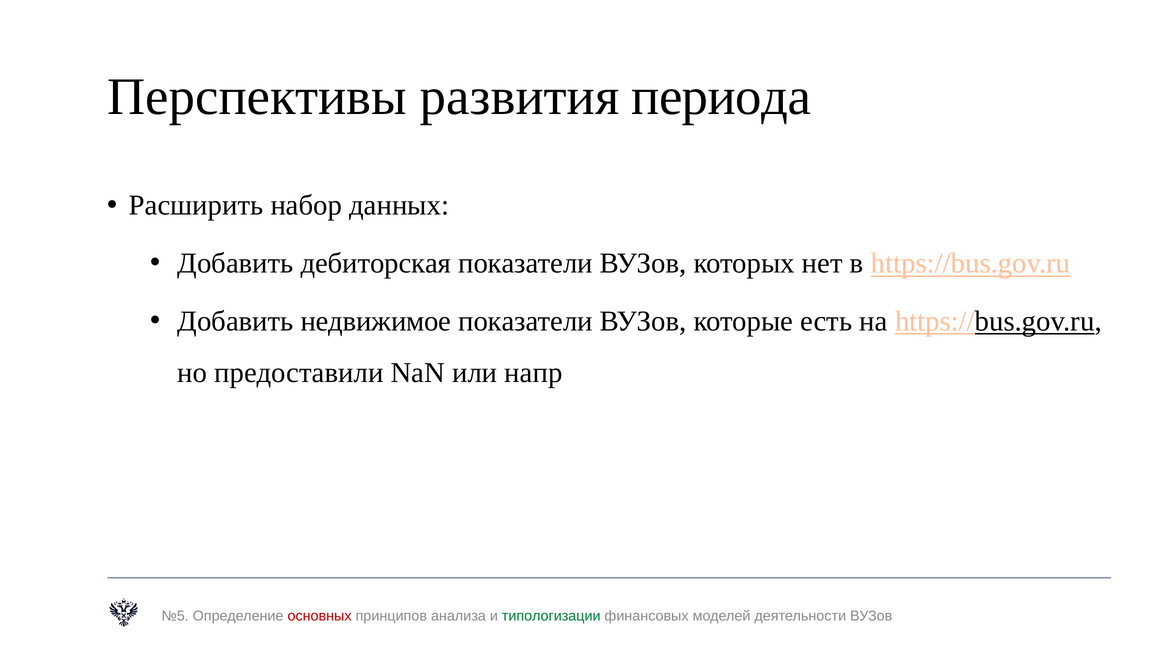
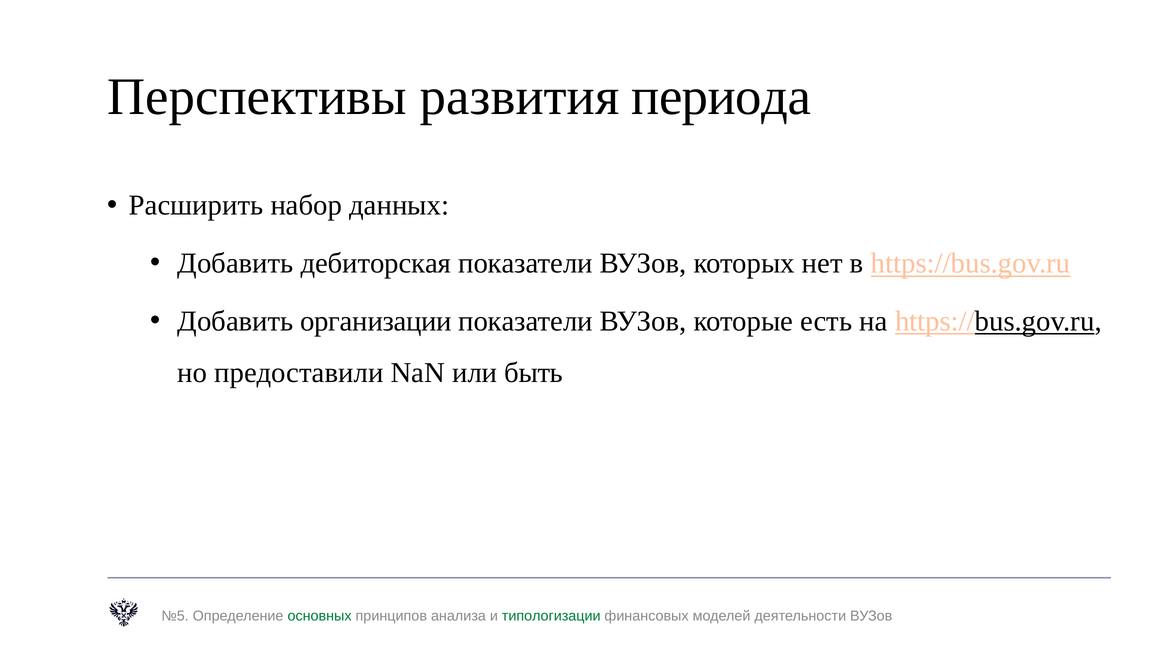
недвижимое: недвижимое -> организации
напр: напр -> быть
основных colour: red -> green
